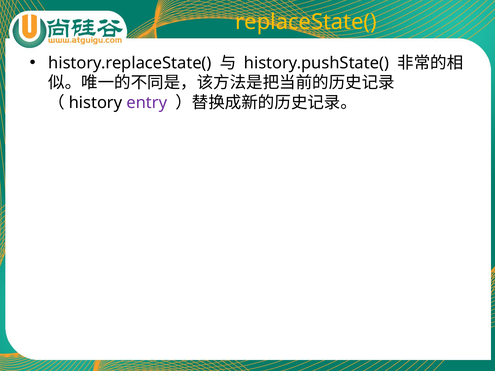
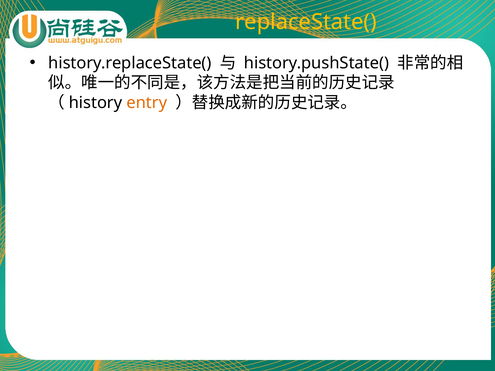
entry colour: purple -> orange
